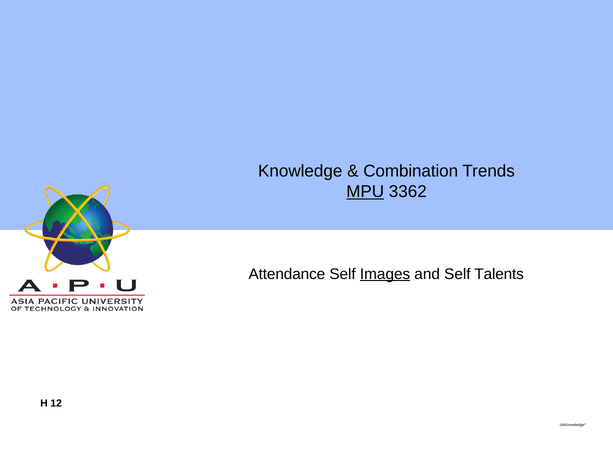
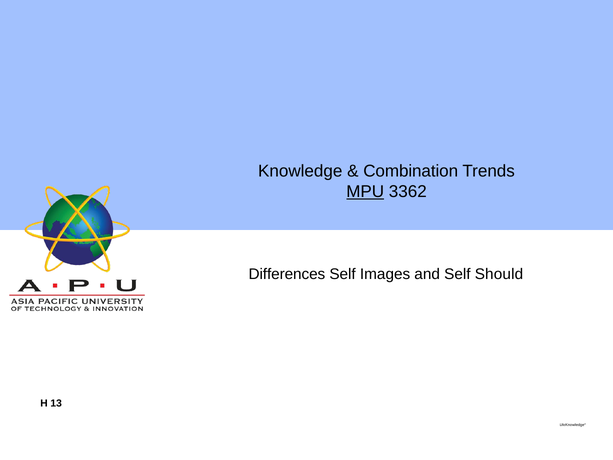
Attendance: Attendance -> Differences
Images underline: present -> none
Talents: Talents -> Should
12: 12 -> 13
